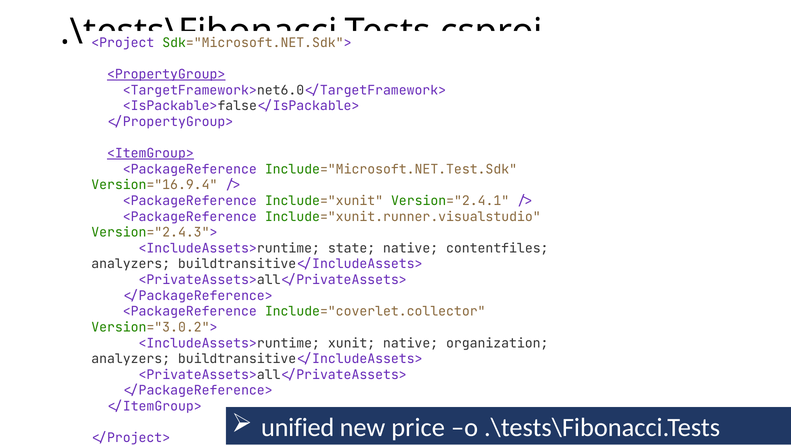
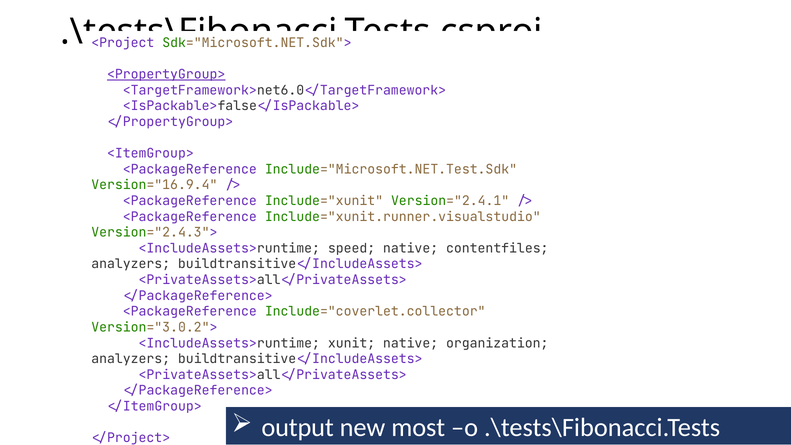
<ItemGroup> underline: present -> none
state: state -> speed
unified: unified -> output
price: price -> most
